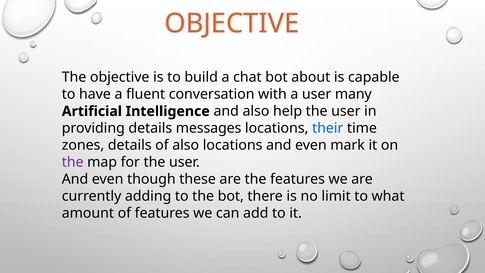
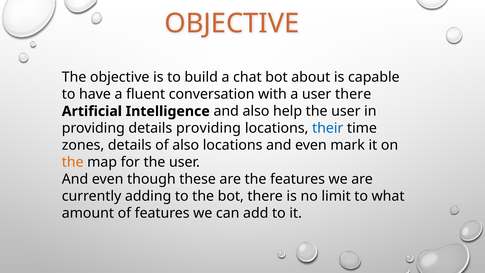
user many: many -> there
details messages: messages -> providing
the at (73, 162) colour: purple -> orange
